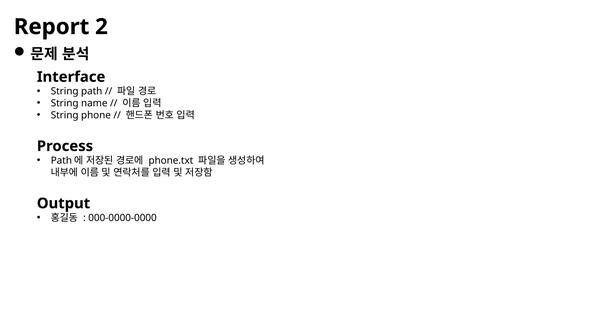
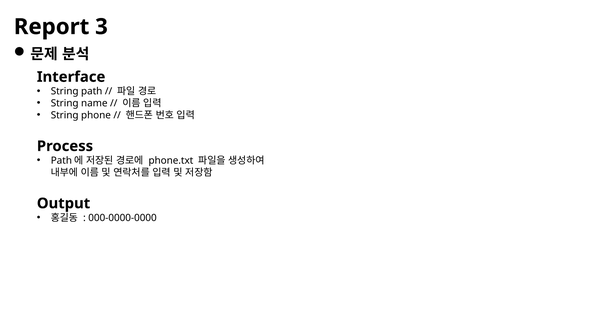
2: 2 -> 3
